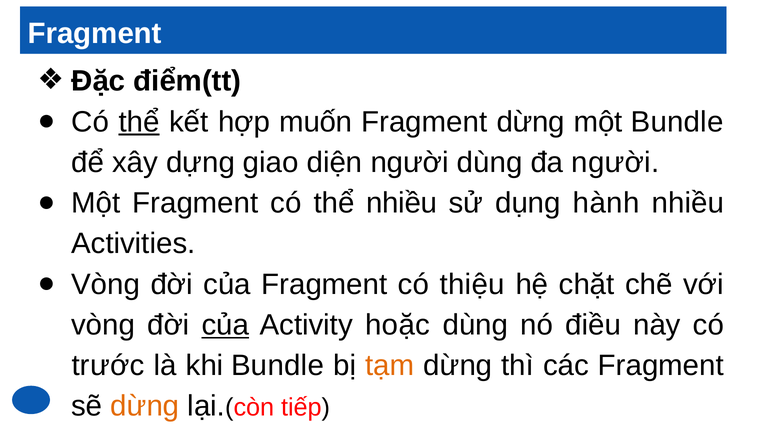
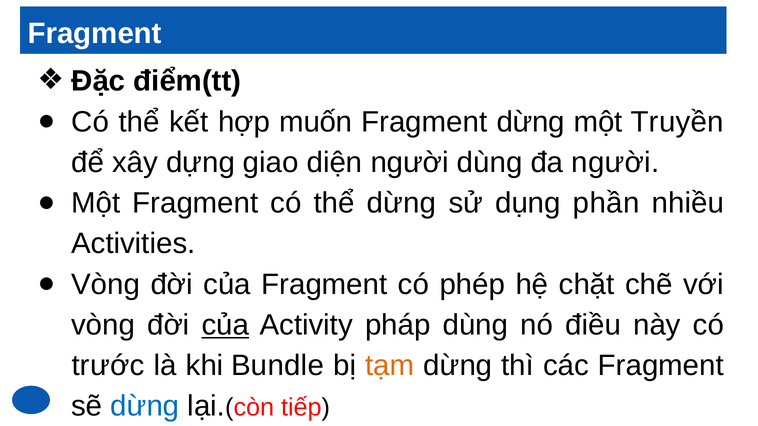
thể at (139, 122) underline: present -> none
một Bundle: Bundle -> Truyền
thể nhiều: nhiều -> dừng
hành: hành -> phần
thiệu: thiệu -> phép
hoặc: hoặc -> pháp
dừng at (145, 407) colour: orange -> blue
